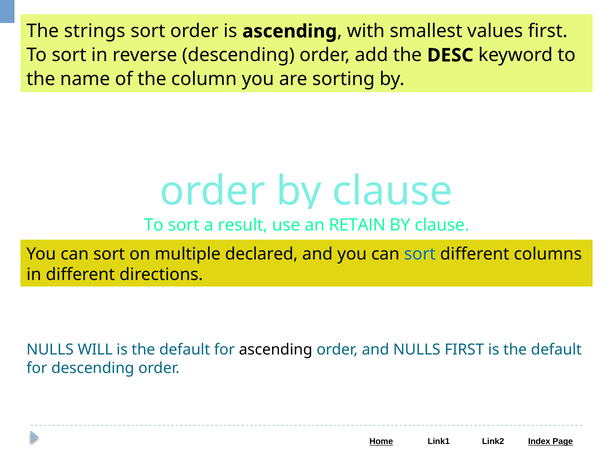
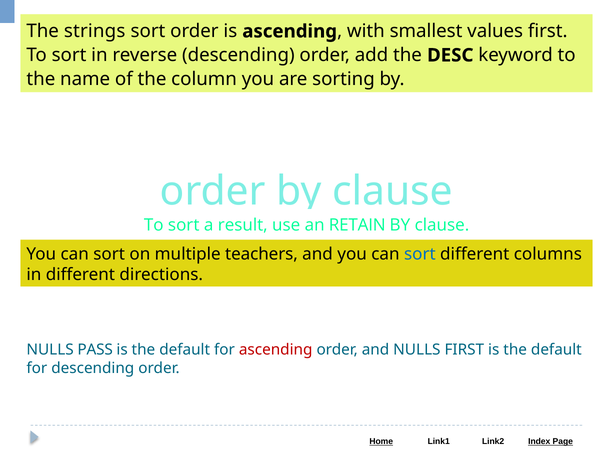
declared: declared -> teachers
WILL: WILL -> PASS
ascending at (276, 350) colour: black -> red
